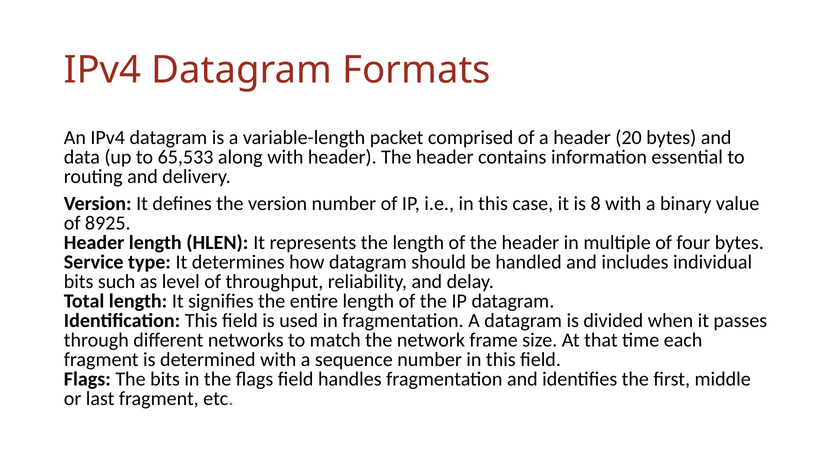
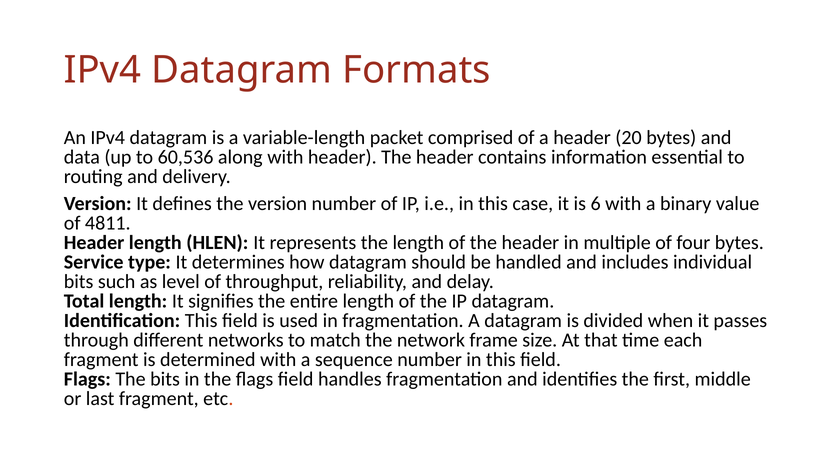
65,533: 65,533 -> 60,536
8: 8 -> 6
8925: 8925 -> 4811
